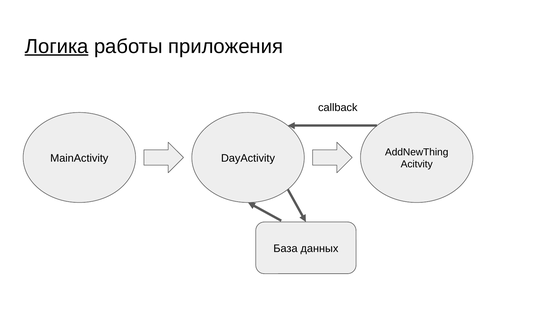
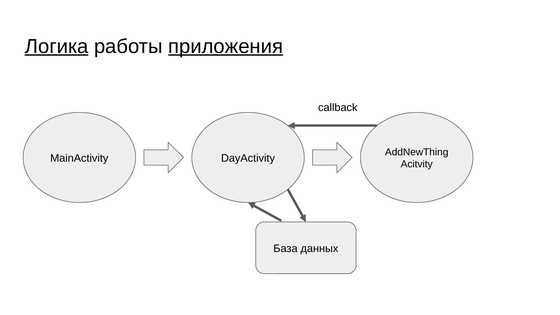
приложения underline: none -> present
